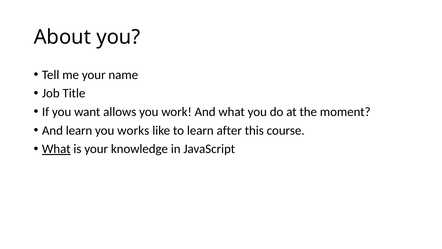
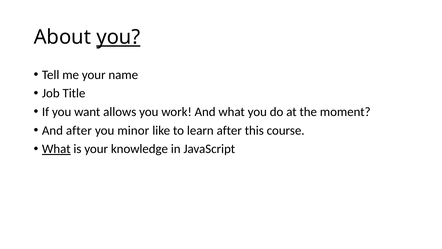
you at (118, 37) underline: none -> present
And learn: learn -> after
works: works -> minor
